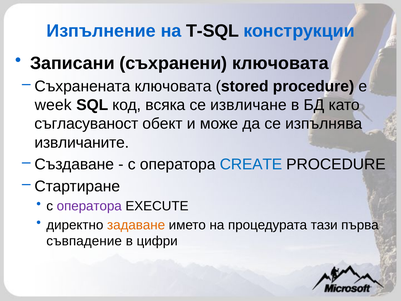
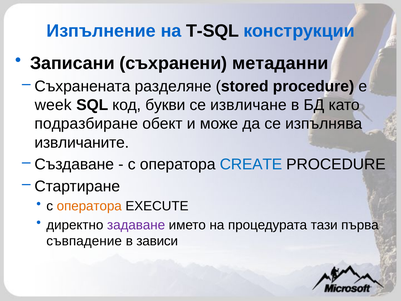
съхранени ключовата: ключовата -> метаданни
Съхранената ключовата: ключовата -> разделяне
всяка: всяка -> букви
съгласуваност: съгласуваност -> подразбиране
оператора at (89, 206) colour: purple -> orange
задаване colour: orange -> purple
цифри: цифри -> зависи
